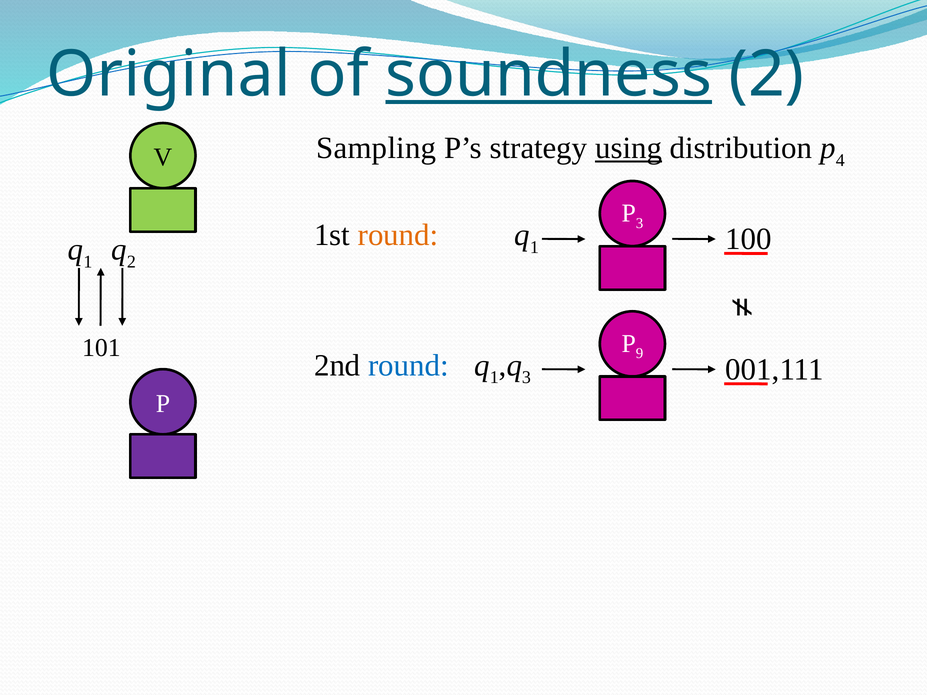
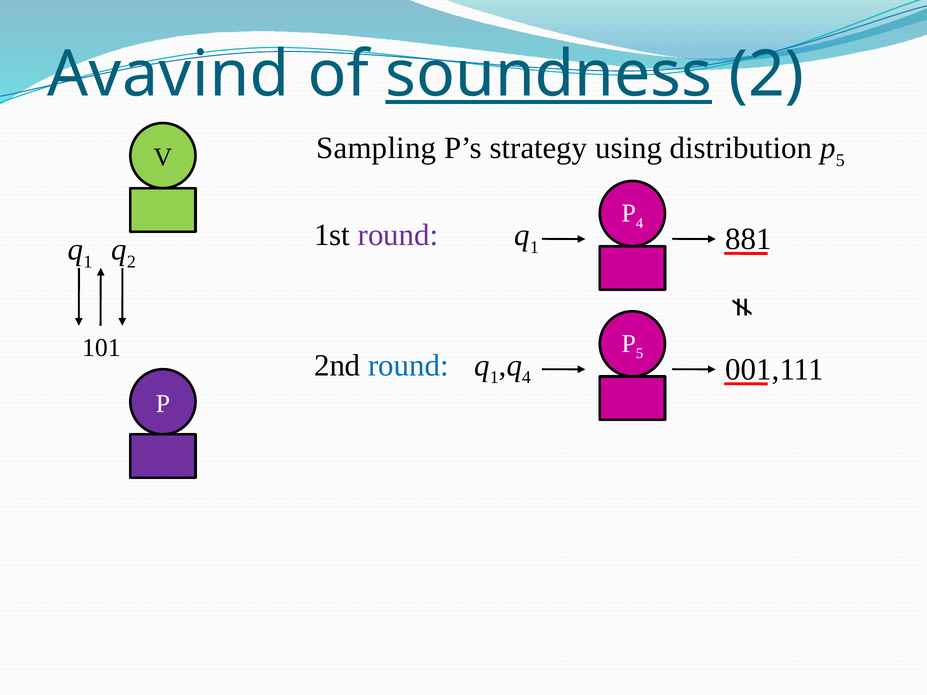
Original: Original -> Avavind
using underline: present -> none
distribution p 4: 4 -> 5
P 3: 3 -> 4
round at (398, 235) colour: orange -> purple
100: 100 -> 881
9 at (640, 354): 9 -> 5
3 at (526, 378): 3 -> 4
